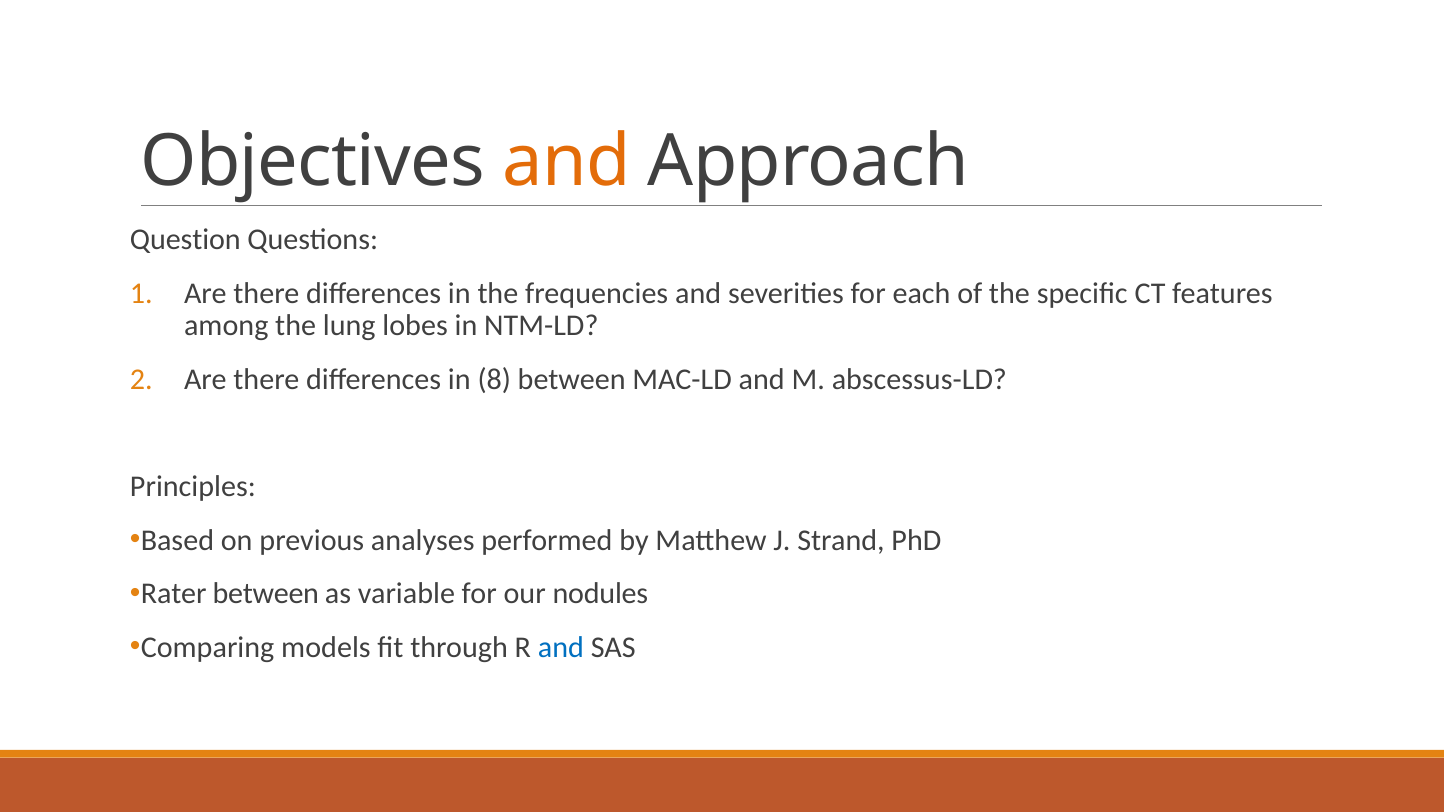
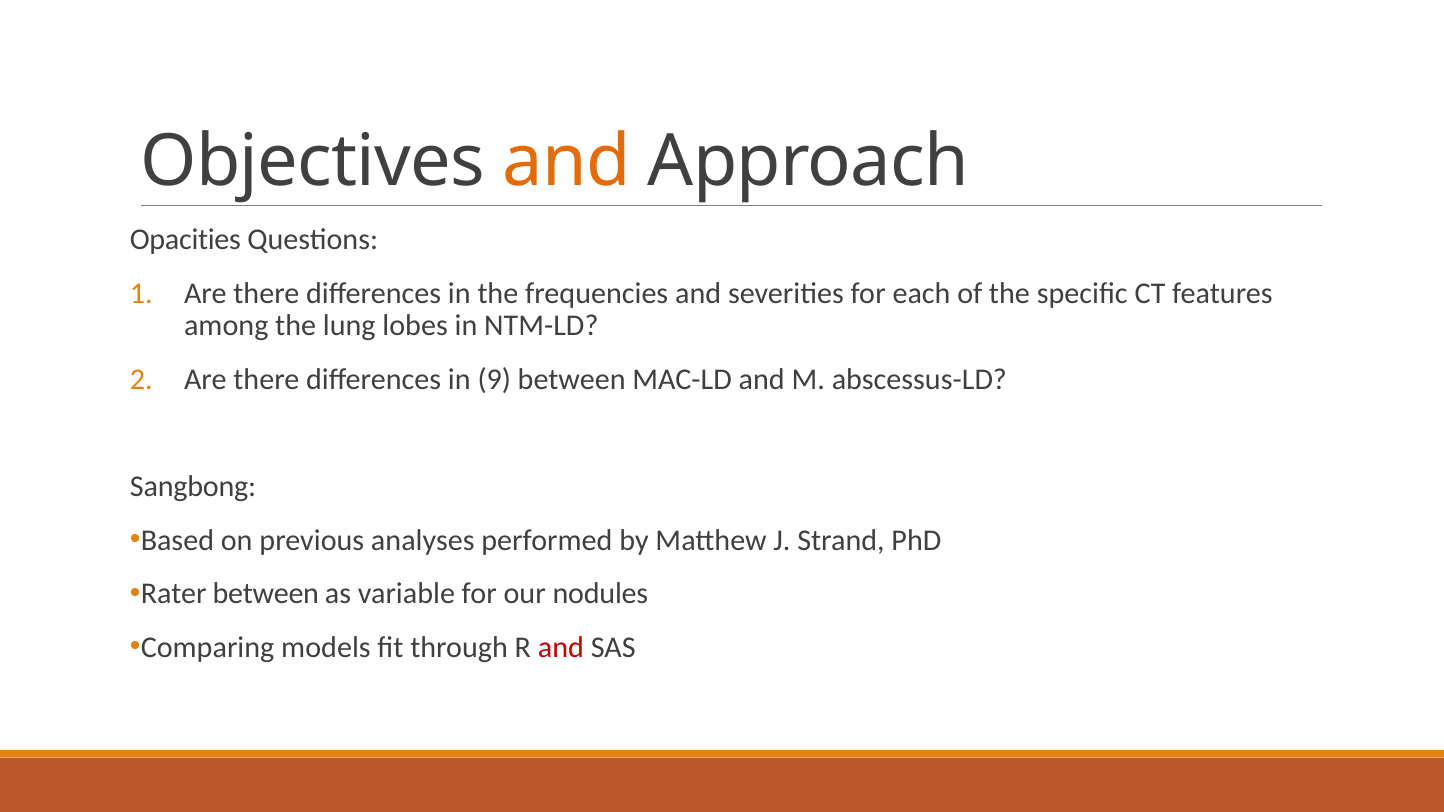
Question: Question -> Opacities
8: 8 -> 9
Principles: Principles -> Sangbong
and at (561, 647) colour: blue -> red
